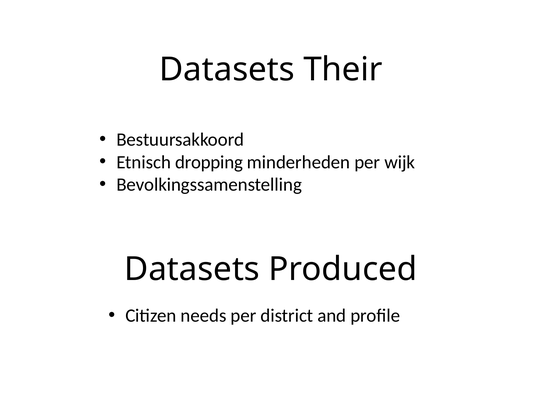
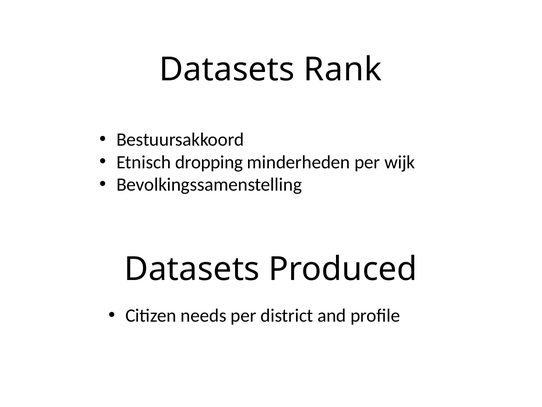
Their: Their -> Rank
